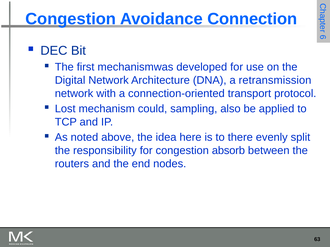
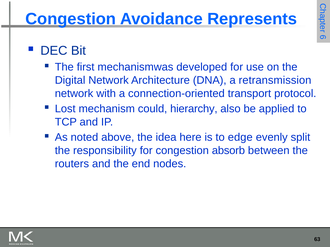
Connection: Connection -> Represents
sampling: sampling -> hierarchy
there: there -> edge
